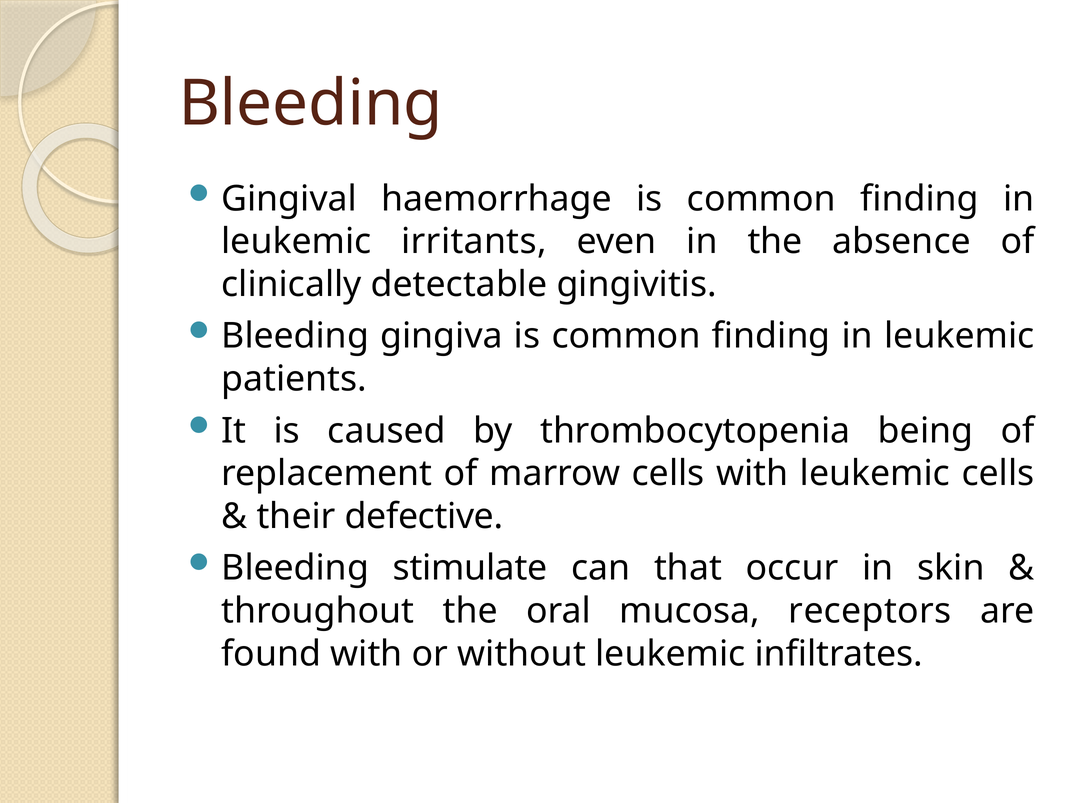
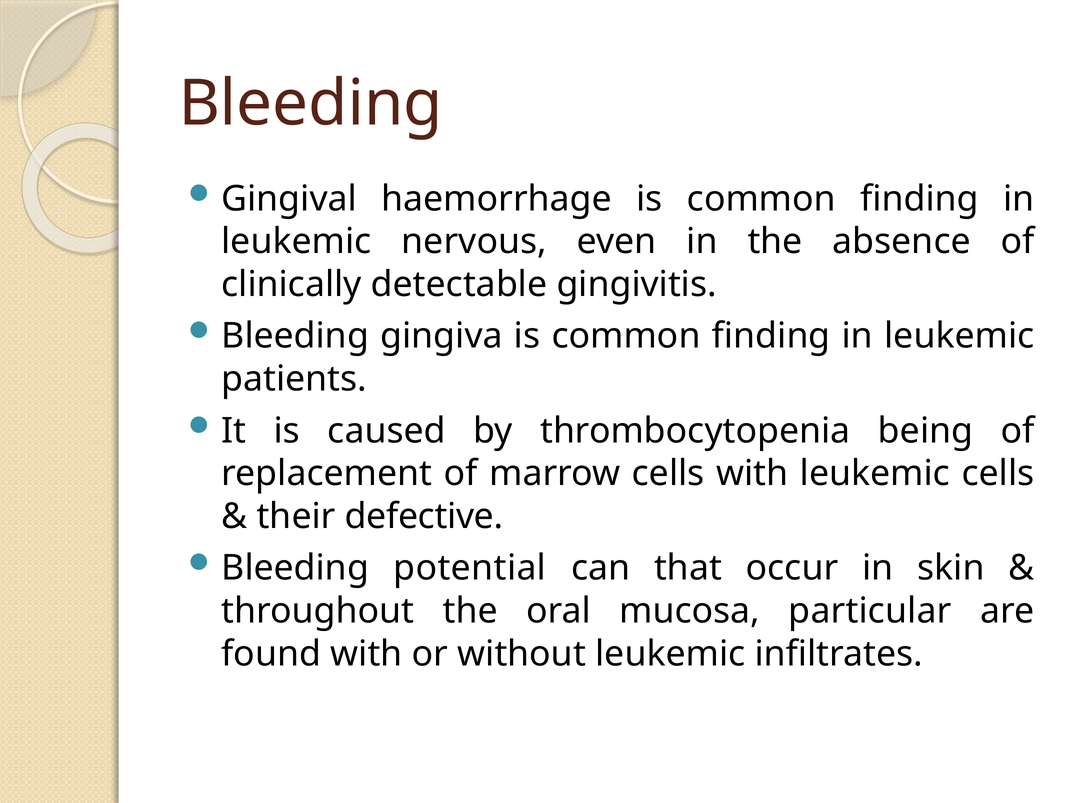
irritants: irritants -> nervous
stimulate: stimulate -> potential
receptors: receptors -> particular
